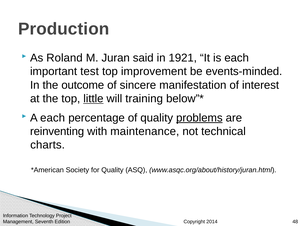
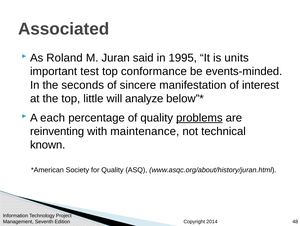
Production: Production -> Associated
1921: 1921 -> 1995
is each: each -> units
improvement: improvement -> conformance
outcome: outcome -> seconds
little underline: present -> none
training: training -> analyze
charts: charts -> known
